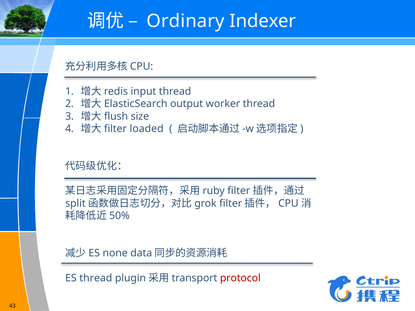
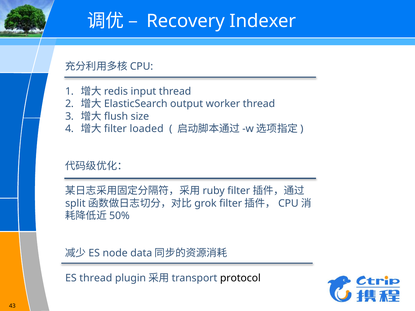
Ordinary: Ordinary -> Recovery
none: none -> node
protocol colour: red -> black
